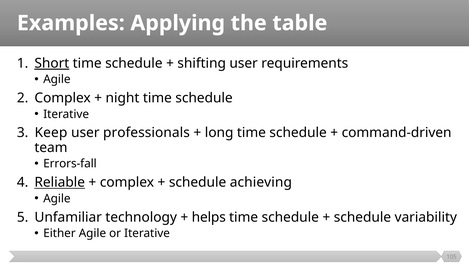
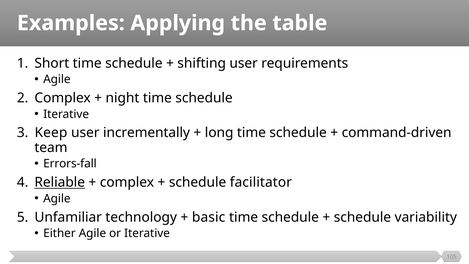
Short underline: present -> none
professionals: professionals -> incrementally
achieving: achieving -> facilitator
helps: helps -> basic
